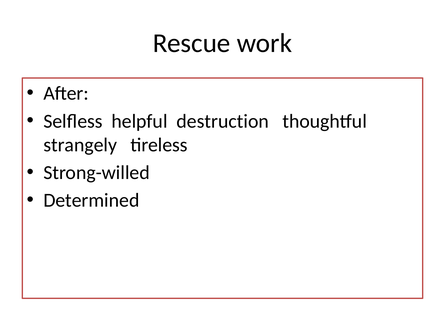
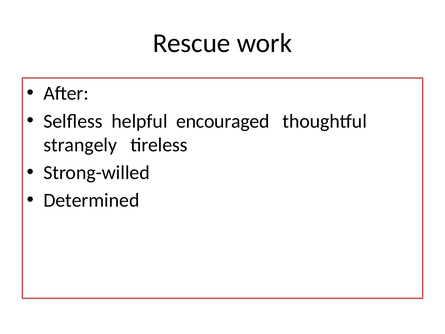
destruction: destruction -> encouraged
